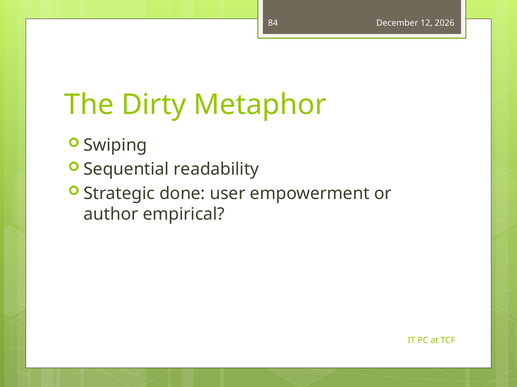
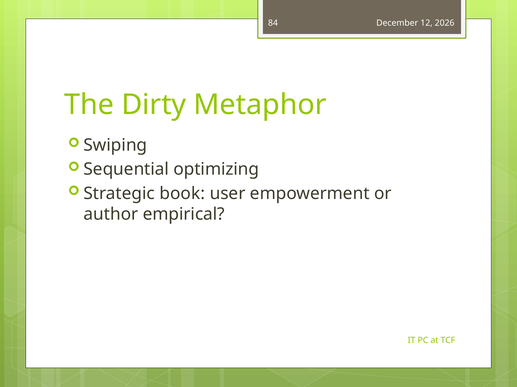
readability: readability -> optimizing
done: done -> book
